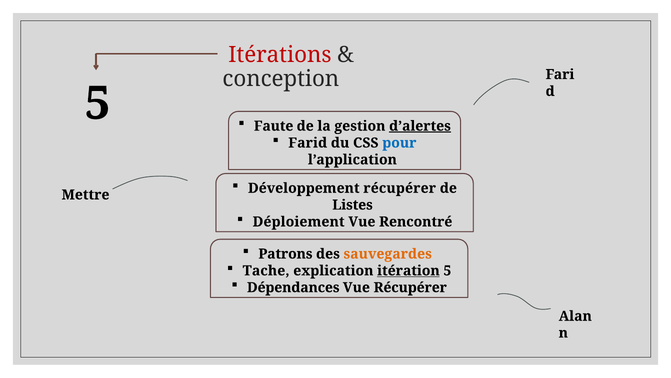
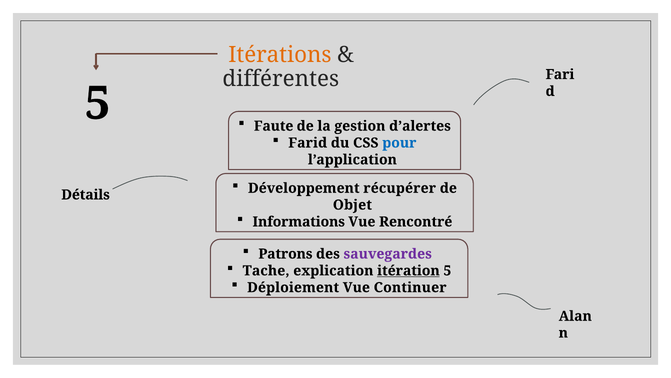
Itérations colour: red -> orange
conception: conception -> différentes
d’alertes underline: present -> none
Mettre: Mettre -> Détails
Listes: Listes -> Objet
Déploiement: Déploiement -> Informations
sauvegardes colour: orange -> purple
Dépendances: Dépendances -> Déploiement
Vue Récupérer: Récupérer -> Continuer
